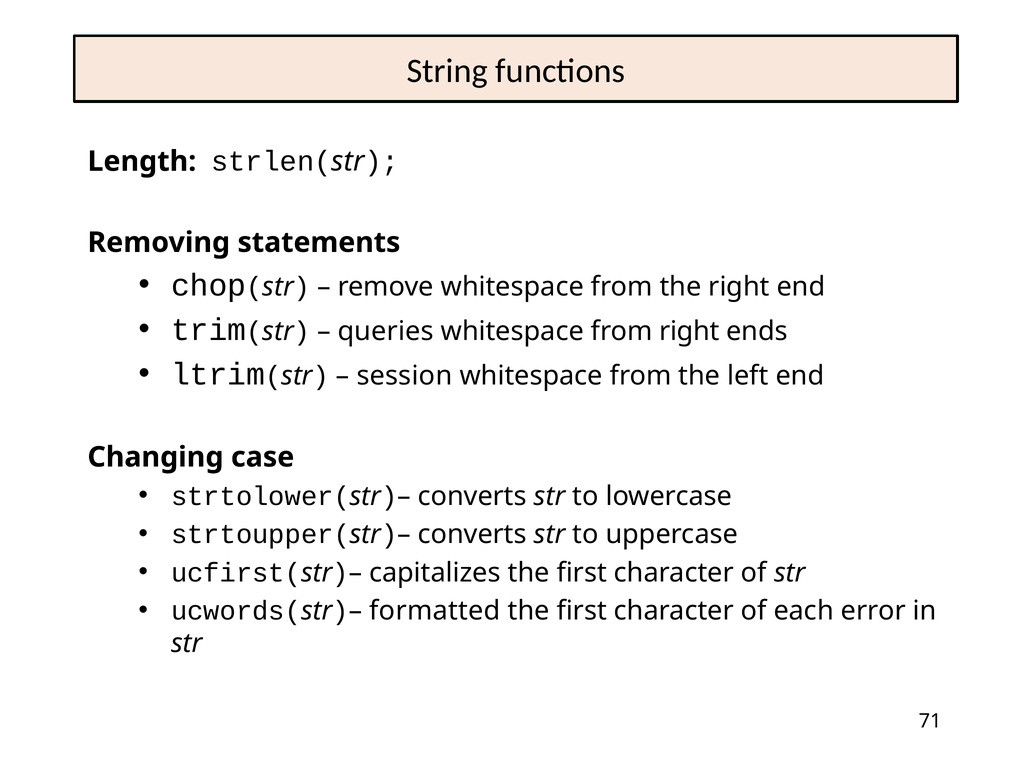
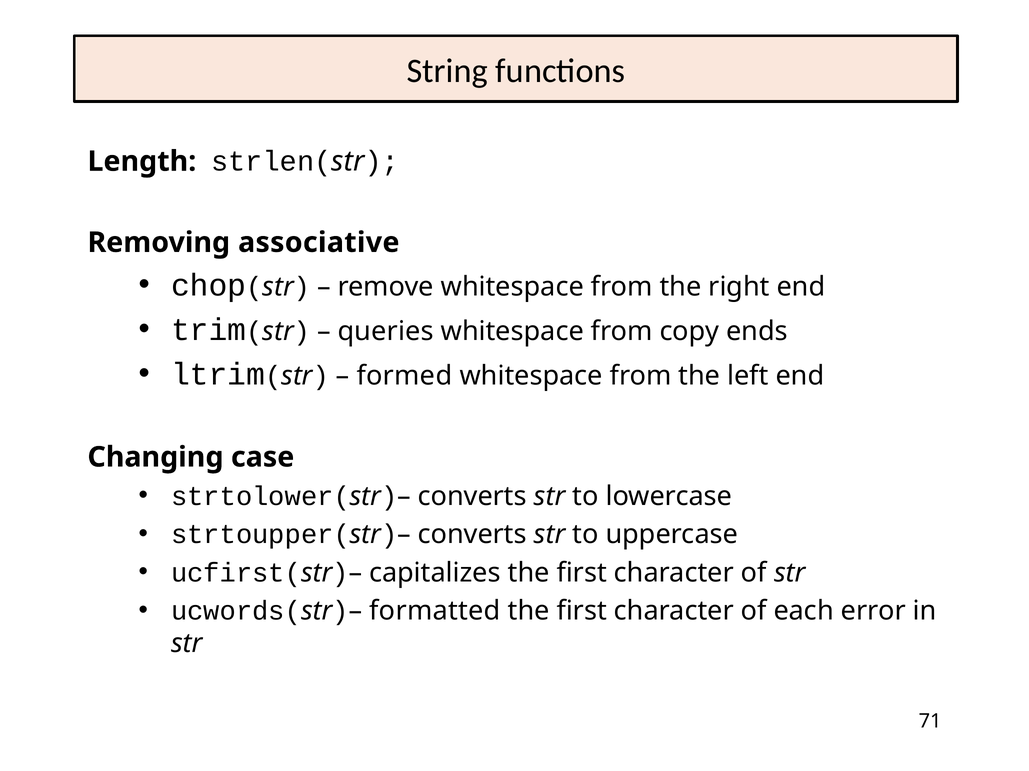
statements: statements -> associative
from right: right -> copy
session: session -> formed
